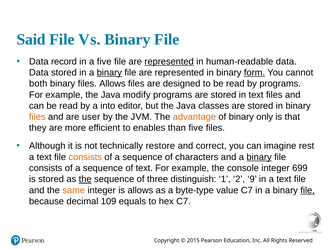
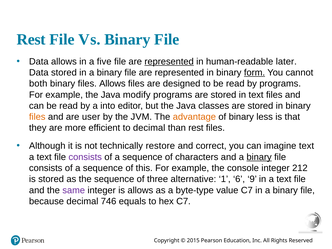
Said at (31, 39): Said -> Rest
Data record: record -> allows
human-readable data: data -> later
binary at (109, 73) underline: present -> none
only: only -> less
to enables: enables -> decimal
than five: five -> rest
imagine rest: rest -> text
consists at (85, 157) colour: orange -> purple
of text: text -> this
699: 699 -> 212
the at (85, 179) underline: present -> none
distinguish: distinguish -> alternative
2: 2 -> 6
same colour: orange -> purple
file at (308, 190) underline: present -> none
109: 109 -> 746
